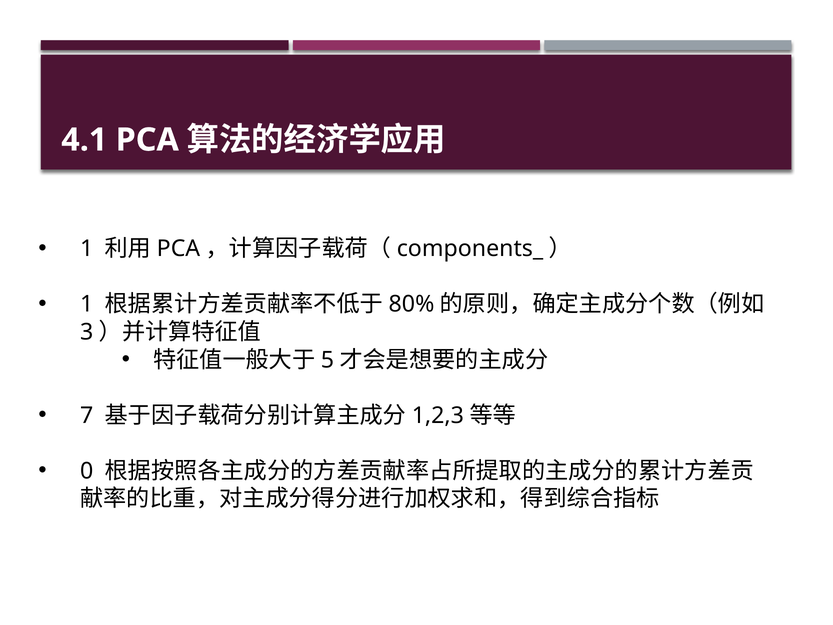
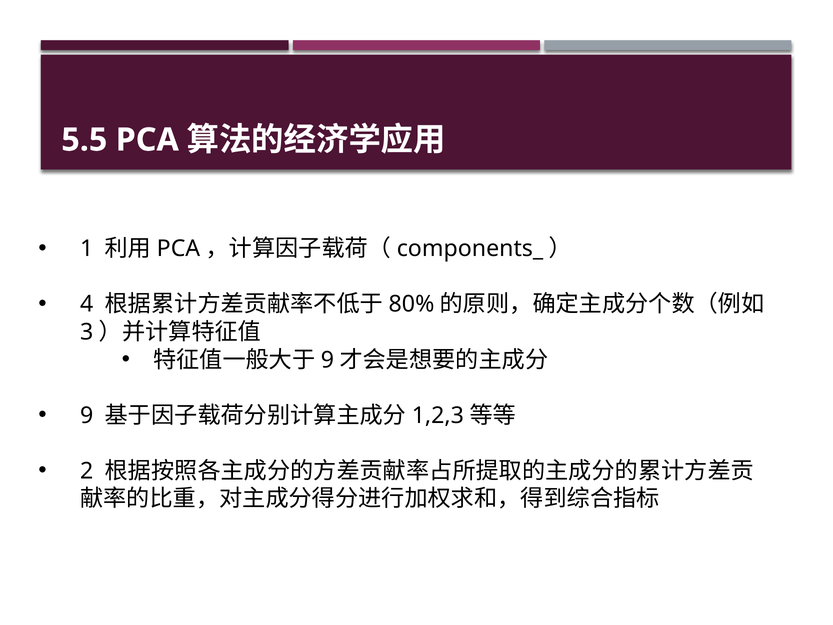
4.1: 4.1 -> 5.5
1 at (87, 304): 1 -> 4
5 at (327, 360): 5 -> 9
7 at (87, 415): 7 -> 9
0: 0 -> 2
